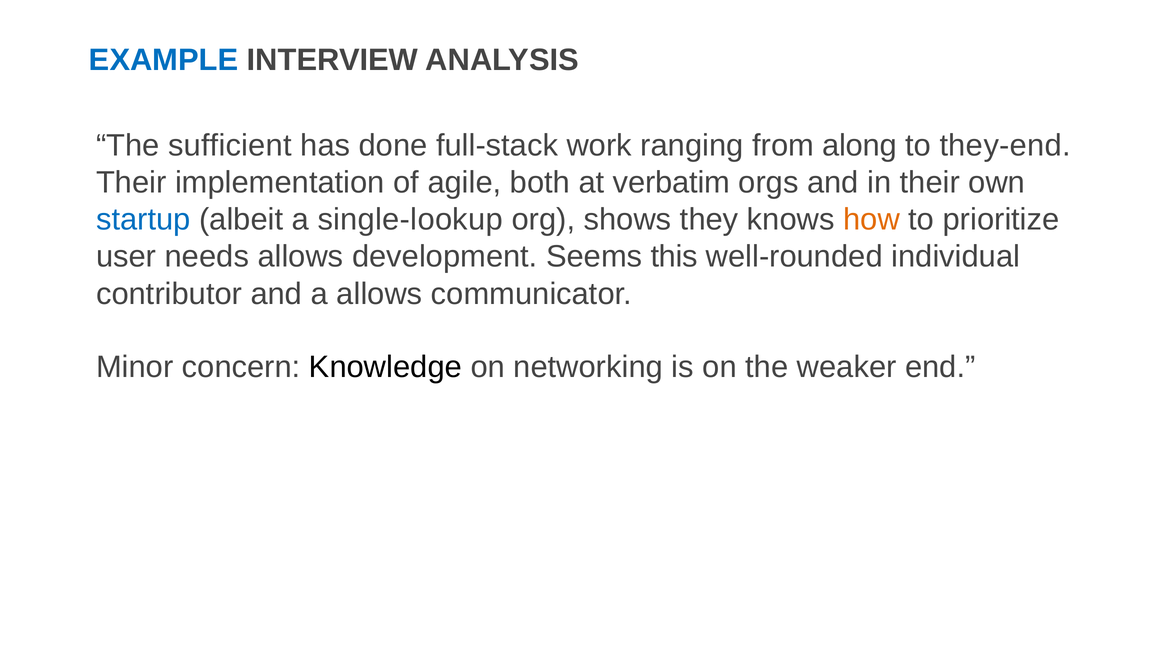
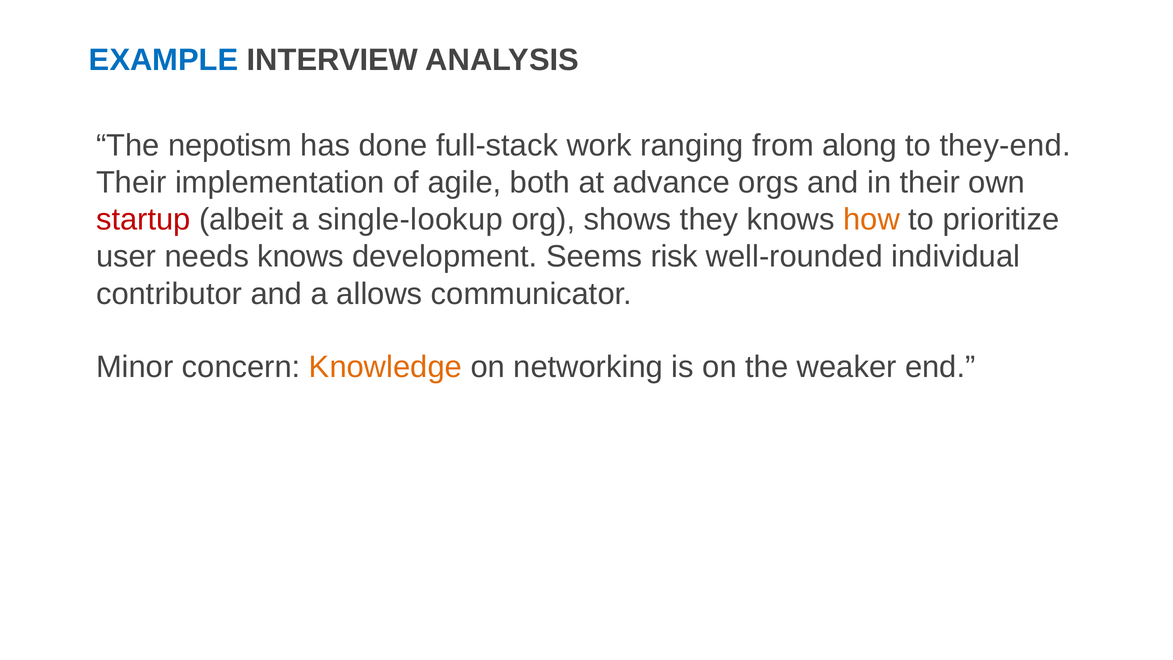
sufficient: sufficient -> nepotism
verbatim: verbatim -> advance
startup colour: blue -> red
needs allows: allows -> knows
this: this -> risk
Knowledge colour: black -> orange
